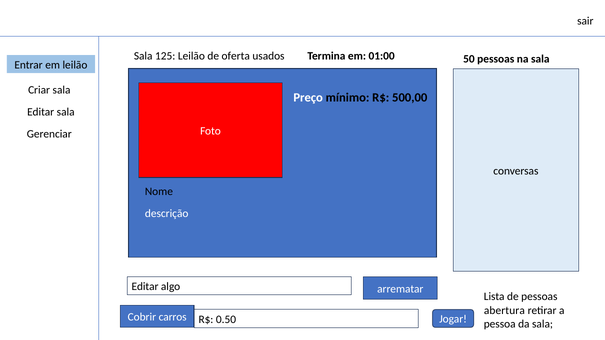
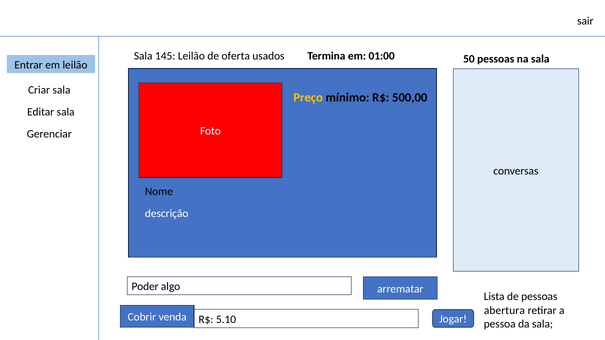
125: 125 -> 145
Preço colour: white -> yellow
Editar at (145, 287): Editar -> Poder
carros: carros -> venda
0.50: 0.50 -> 5.10
